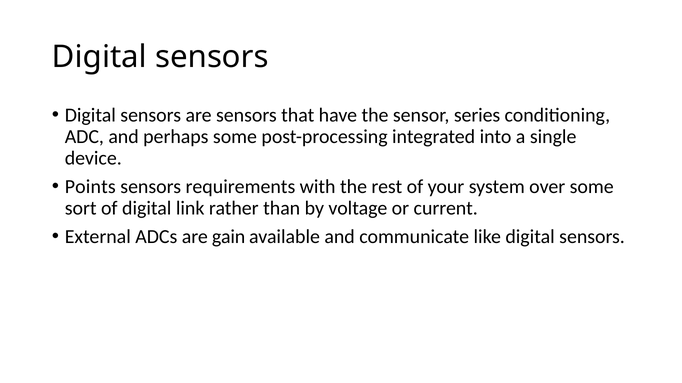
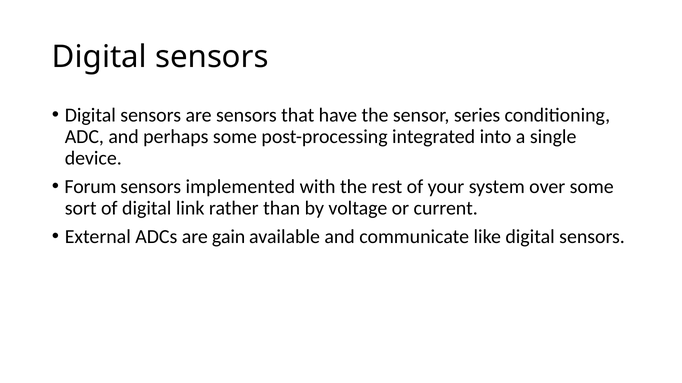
Points: Points -> Forum
requirements: requirements -> implemented
